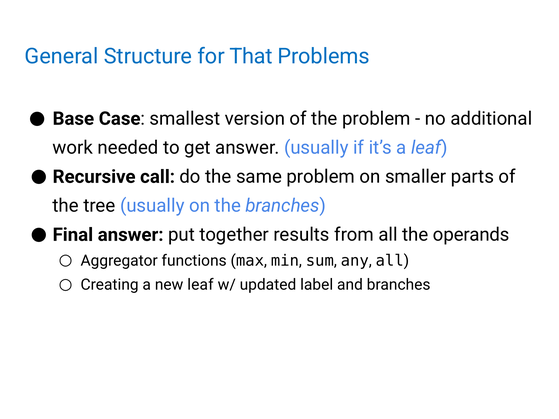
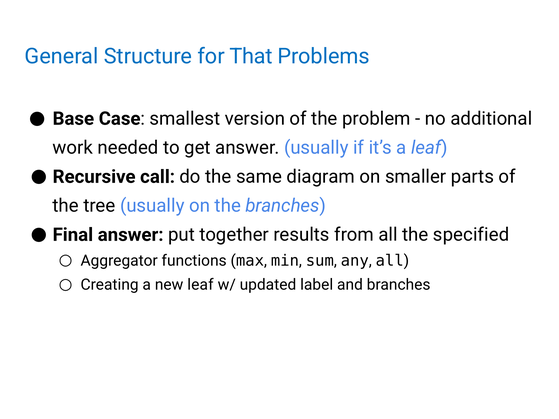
same problem: problem -> diagram
operands: operands -> specified
